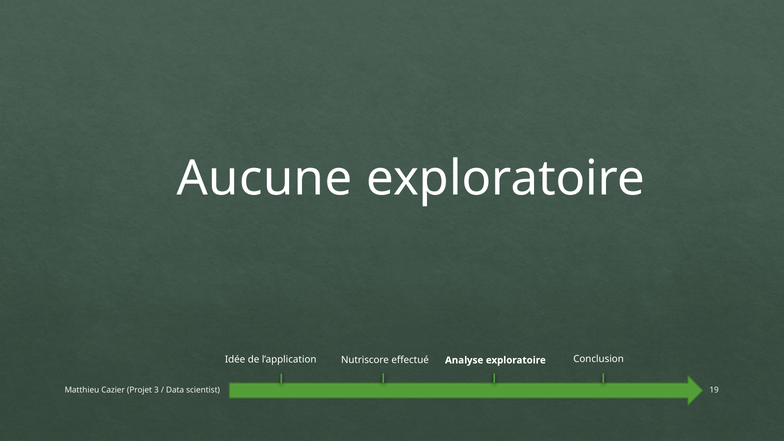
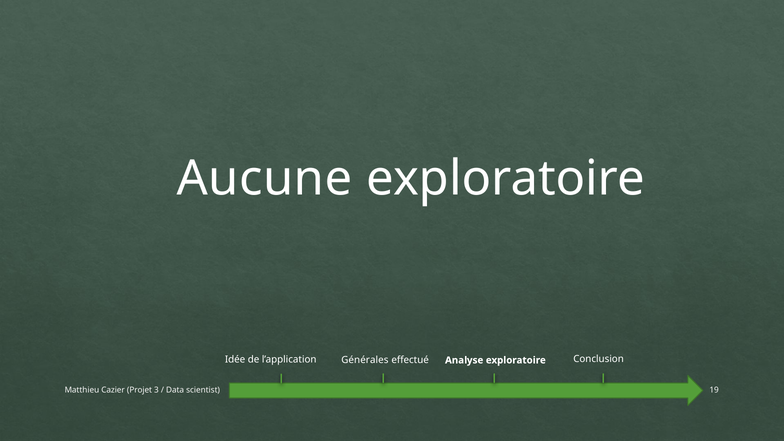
Nutriscore: Nutriscore -> Générales
